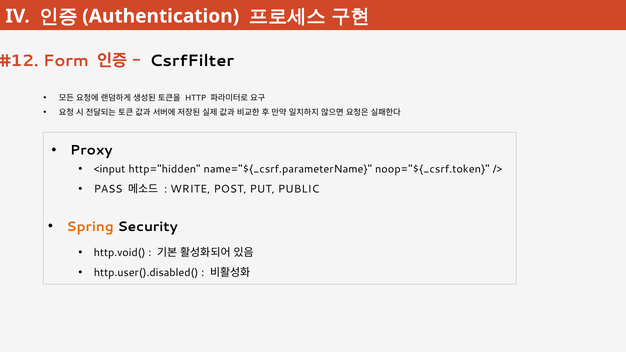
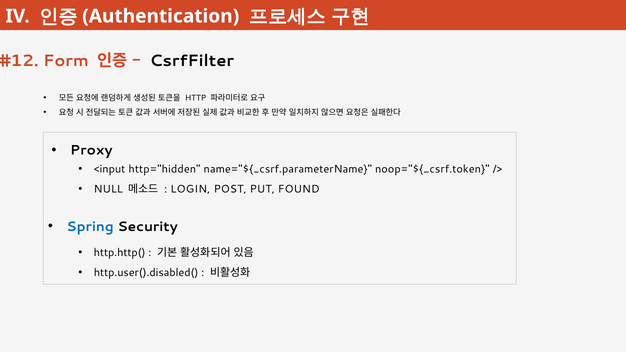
PASS: PASS -> NULL
WRITE: WRITE -> LOGIN
PUBLIC: PUBLIC -> FOUND
Spring colour: orange -> blue
http.void(: http.void( -> http.http(
